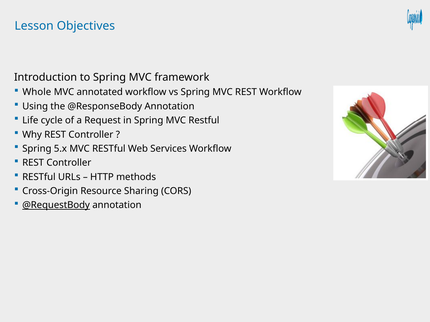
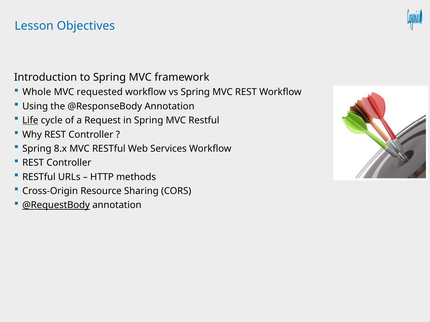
annotated: annotated -> requested
Life underline: none -> present
5.x: 5.x -> 8.x
